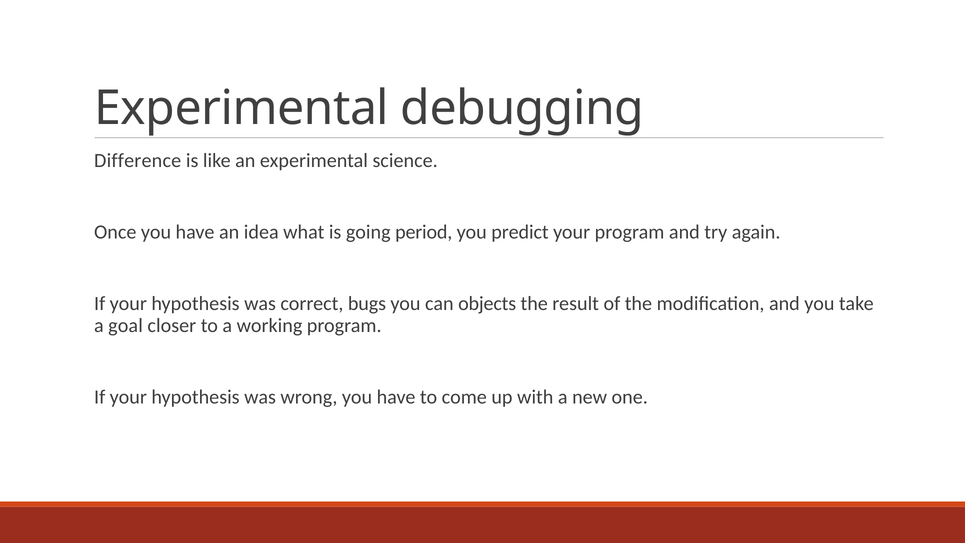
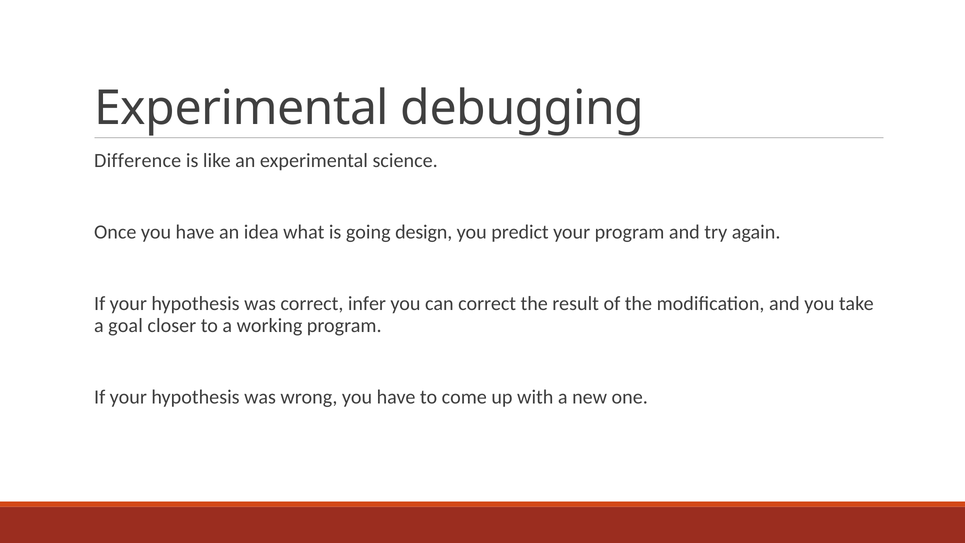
period: period -> design
bugs: bugs -> infer
can objects: objects -> correct
